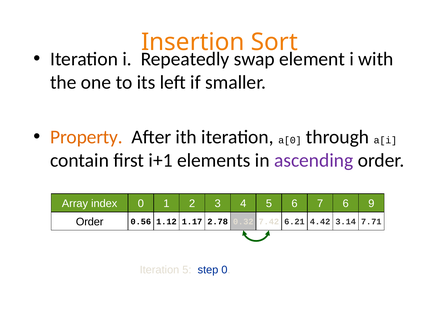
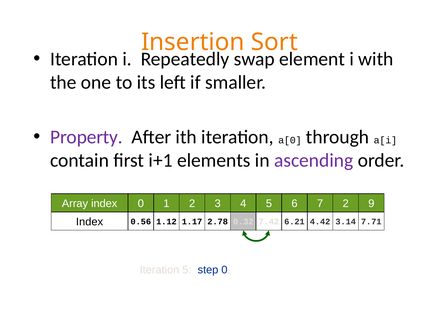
Property colour: orange -> purple
1 6: 6 -> 2
Order at (90, 222): Order -> Index
